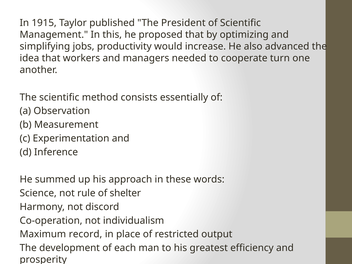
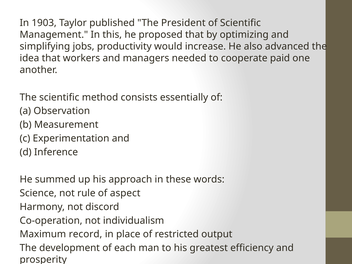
1915: 1915 -> 1903
turn: turn -> paid
shelter: shelter -> aspect
